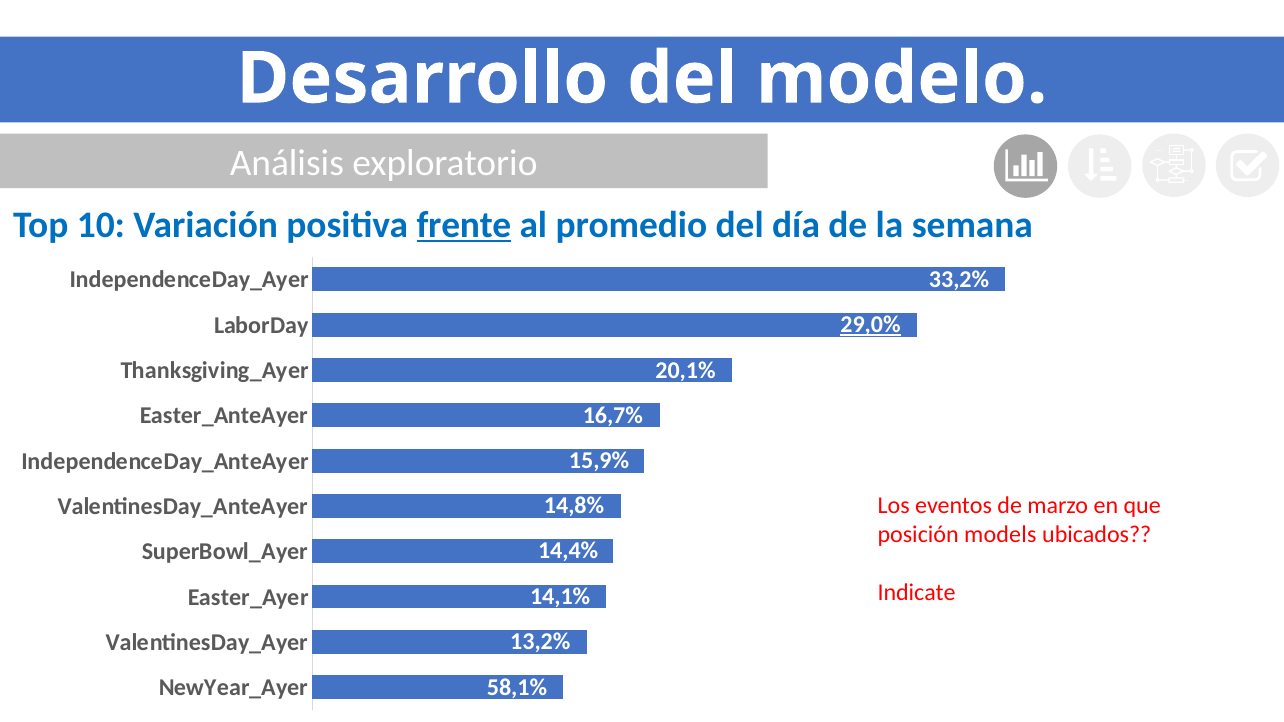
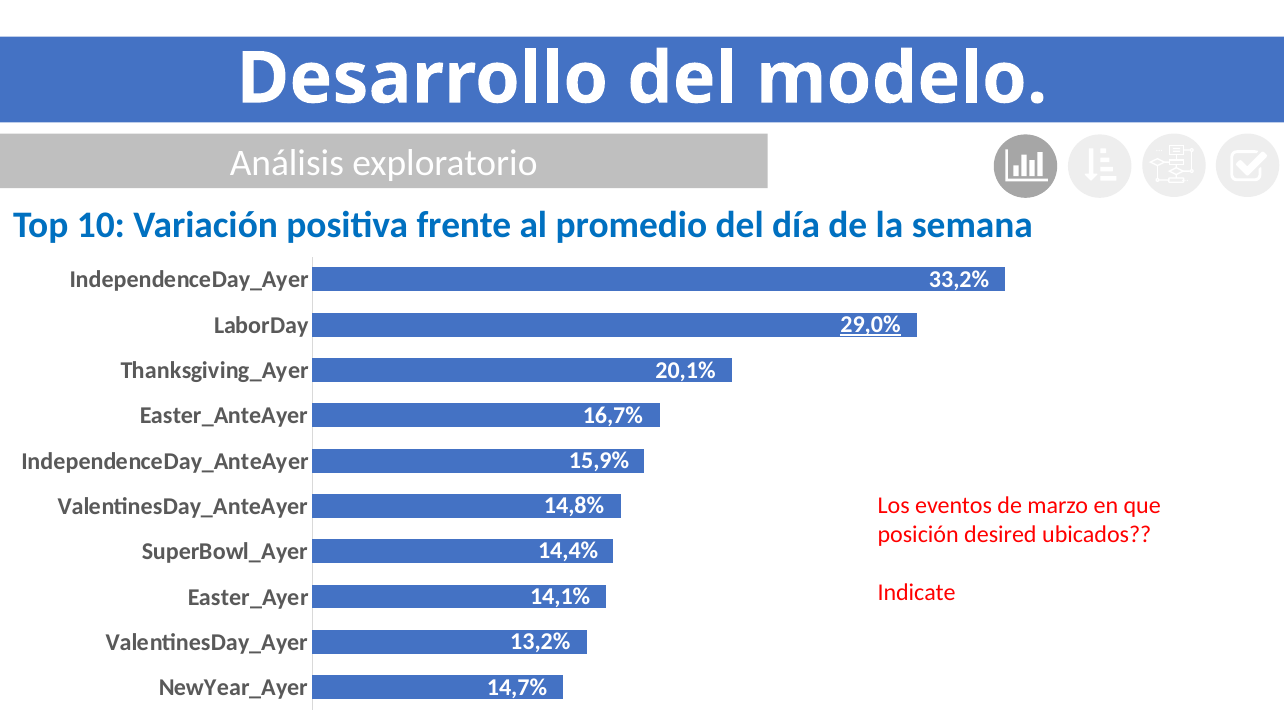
frente underline: present -> none
models: models -> desired
58,1%: 58,1% -> 14,7%
